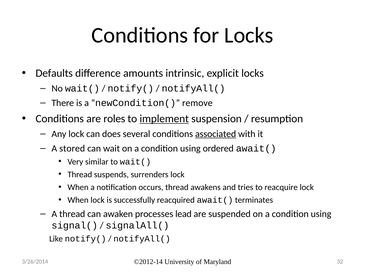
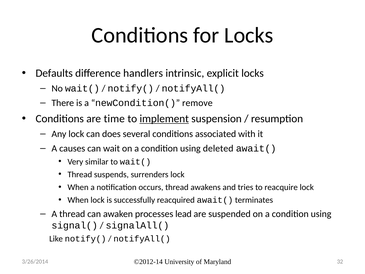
amounts: amounts -> handlers
roles: roles -> time
associated underline: present -> none
stored: stored -> causes
ordered: ordered -> deleted
